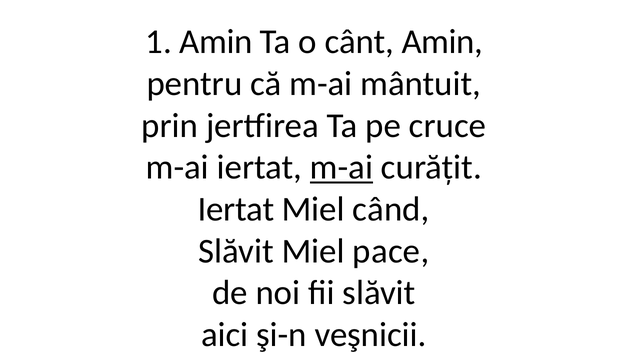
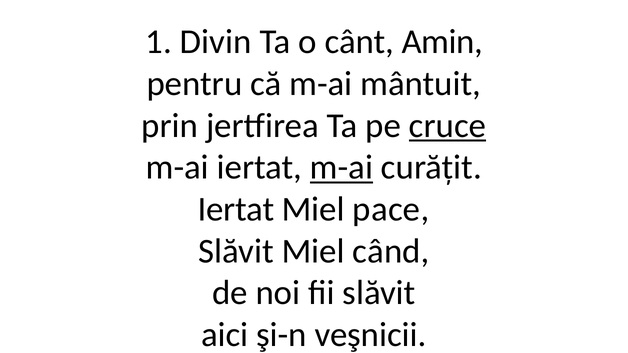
1 Amin: Amin -> Divin
cruce underline: none -> present
când: când -> pace
pace: pace -> când
